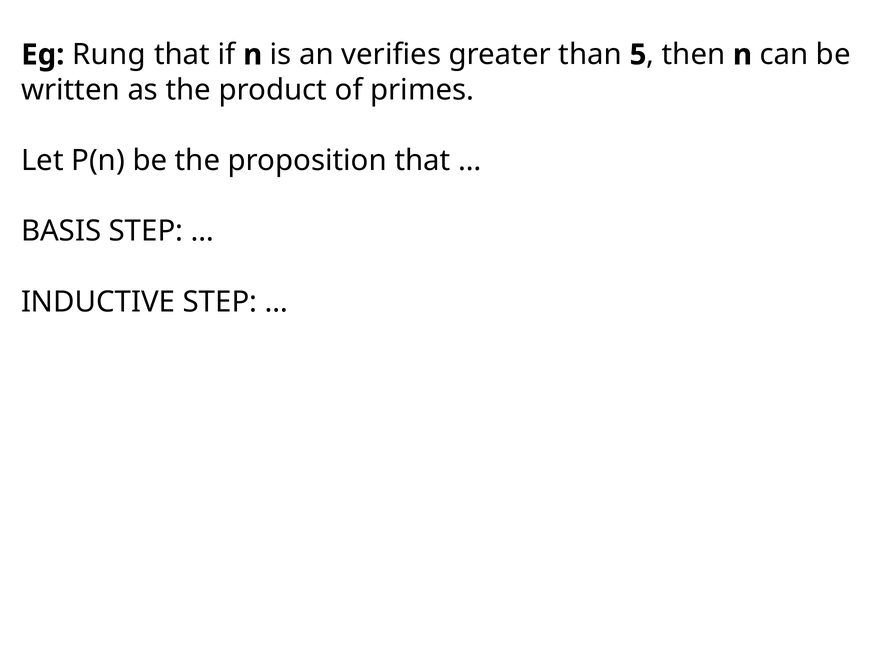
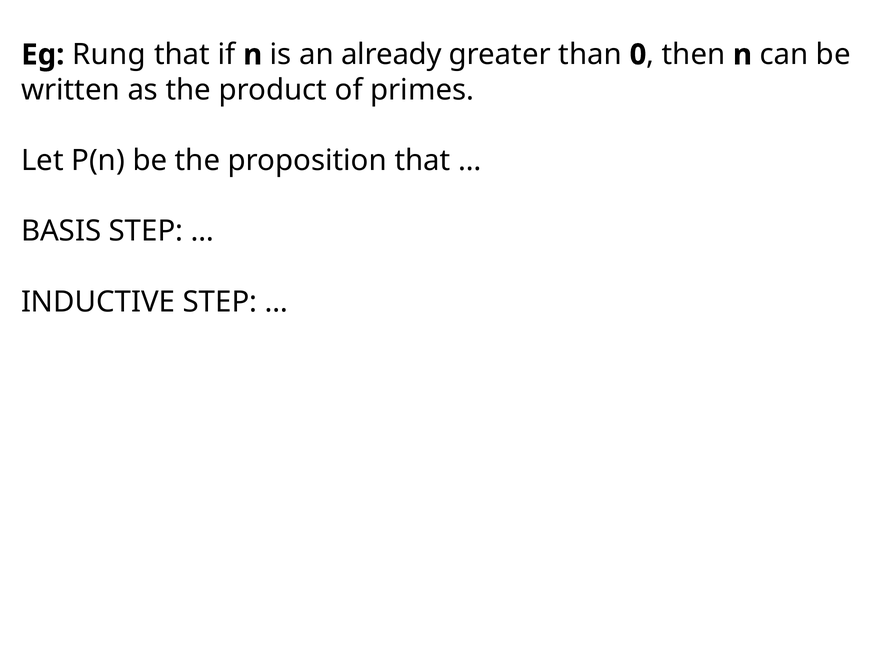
verifies: verifies -> already
5: 5 -> 0
